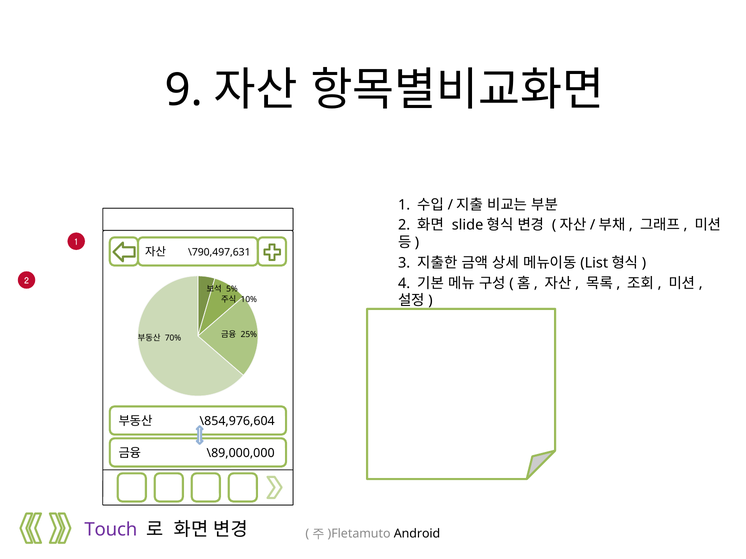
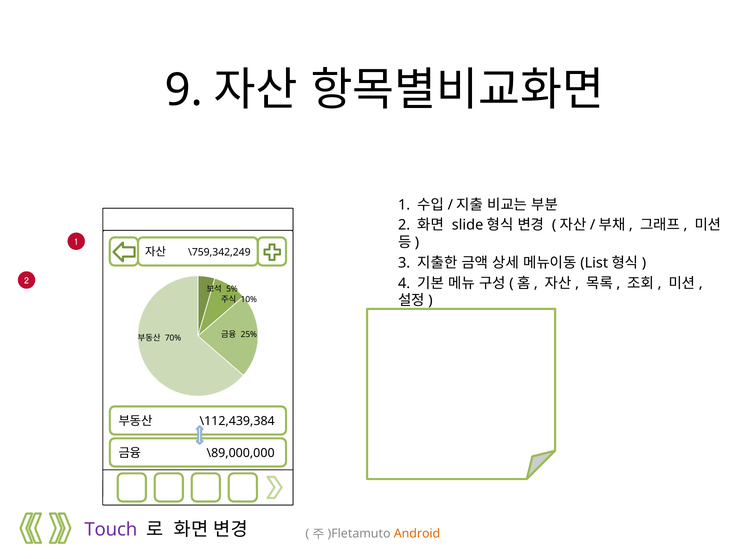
\790,497,631: \790,497,631 -> \759,342,249
\854,976,604: \854,976,604 -> \112,439,384
Android colour: black -> orange
